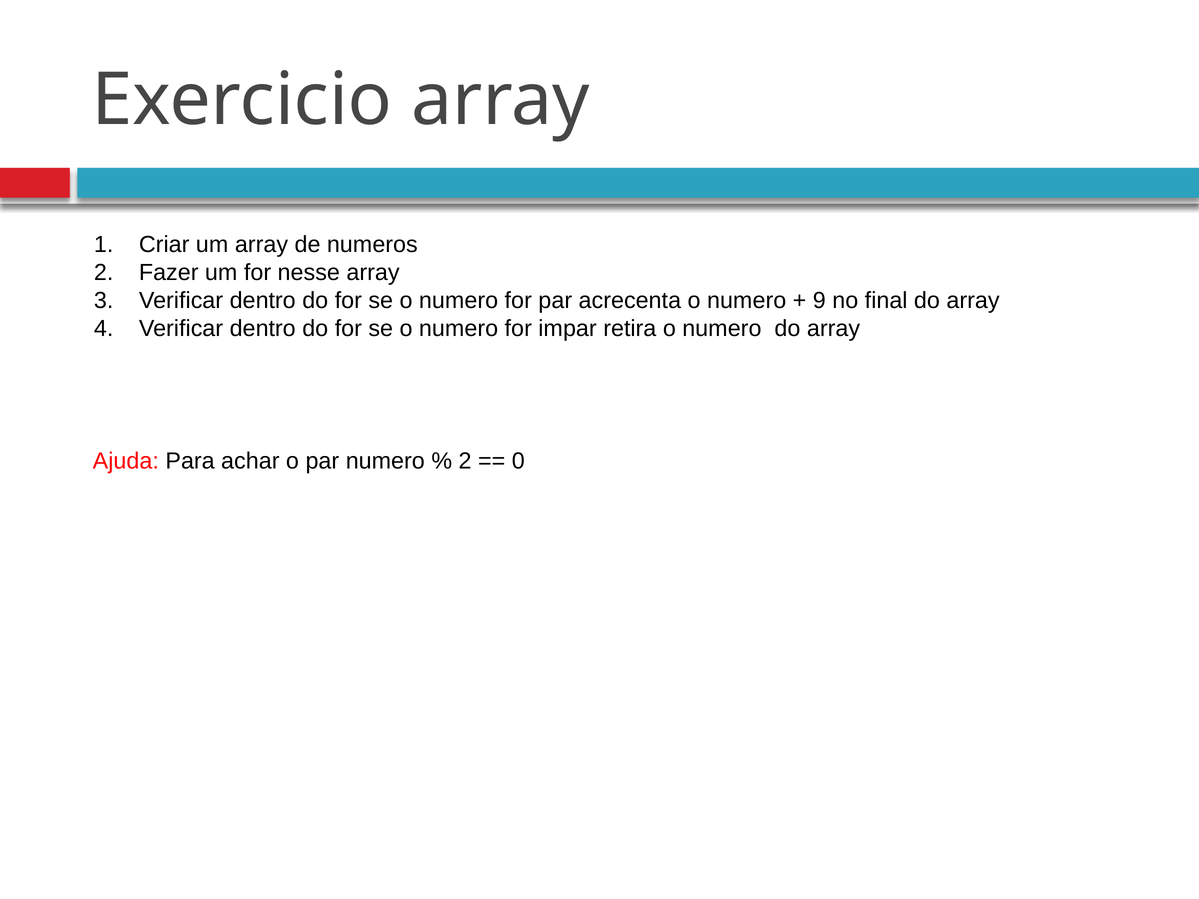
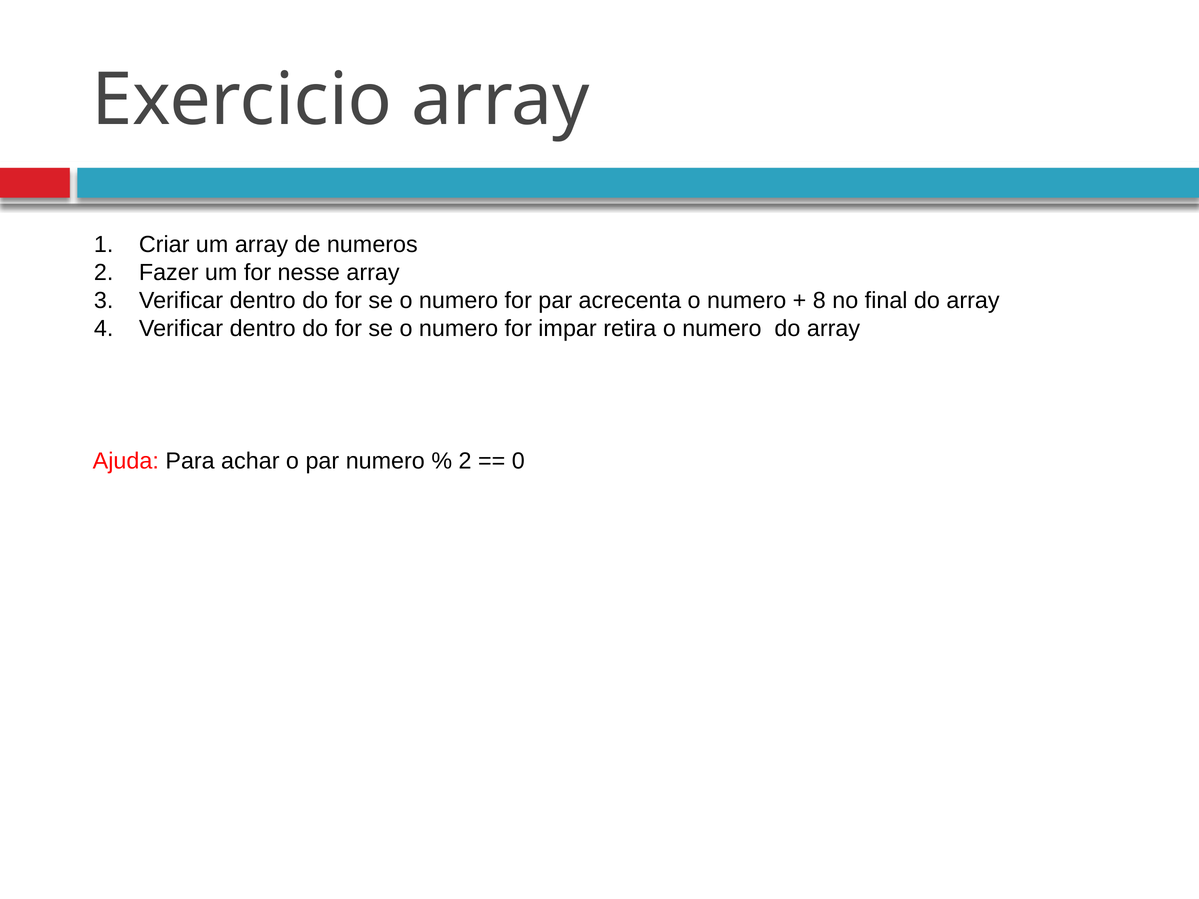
9: 9 -> 8
